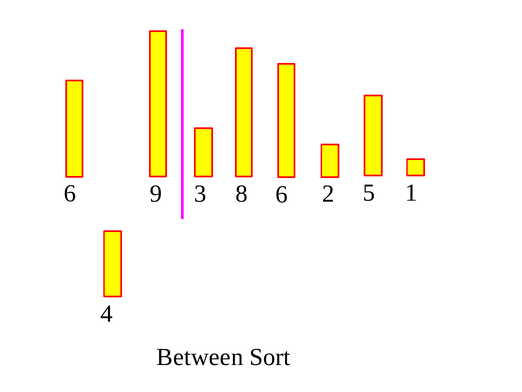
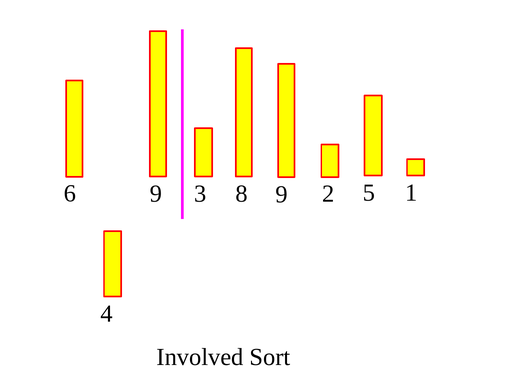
6 6: 6 -> 9
Between: Between -> Involved
